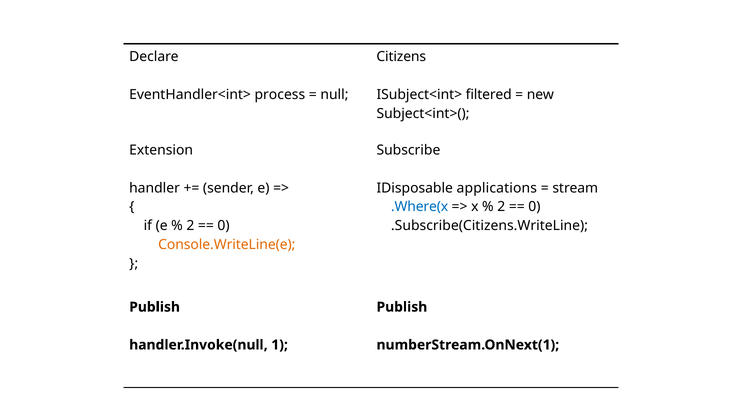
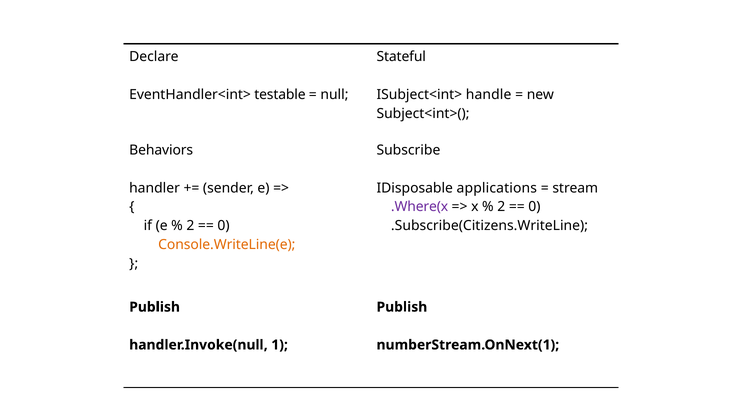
Citizens: Citizens -> Stateful
process: process -> testable
filtered: filtered -> handle
Extension: Extension -> Behaviors
.Where(x colour: blue -> purple
